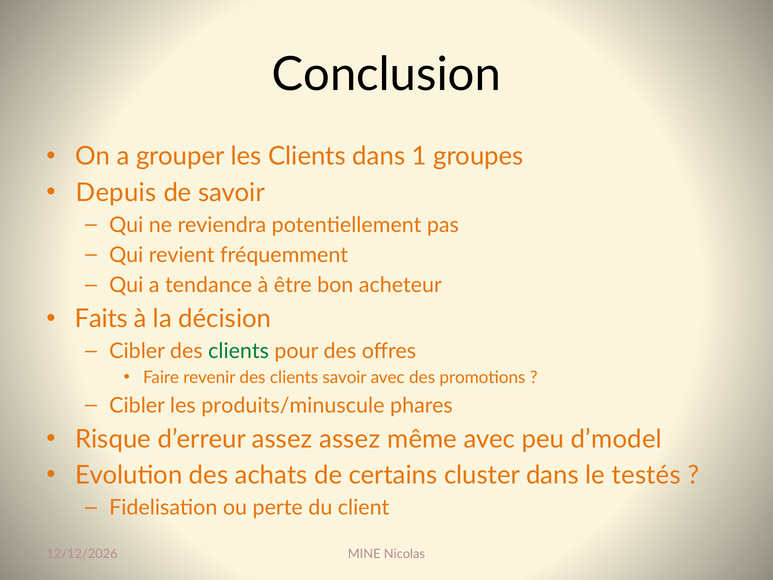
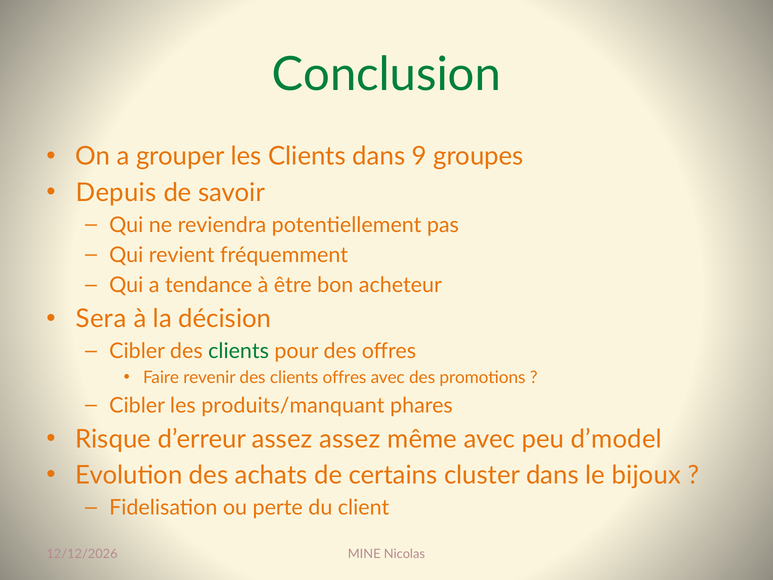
Conclusion colour: black -> green
1: 1 -> 9
Faits: Faits -> Sera
clients savoir: savoir -> offres
produits/minuscule: produits/minuscule -> produits/manquant
testés: testés -> bijoux
